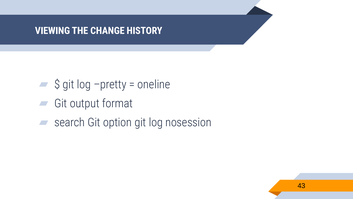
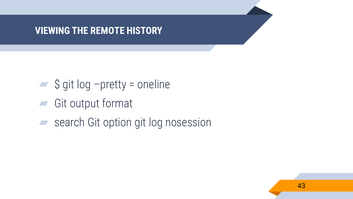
CHANGE: CHANGE -> REMOTE
